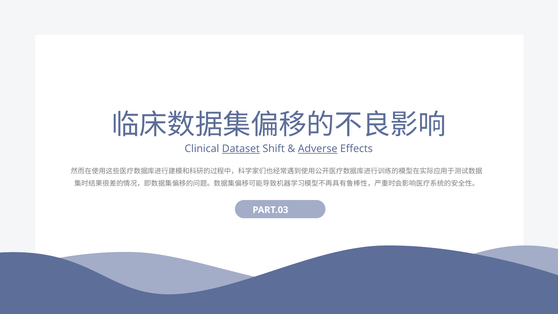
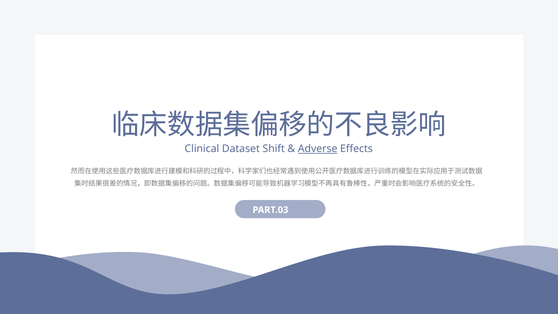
Dataset underline: present -> none
